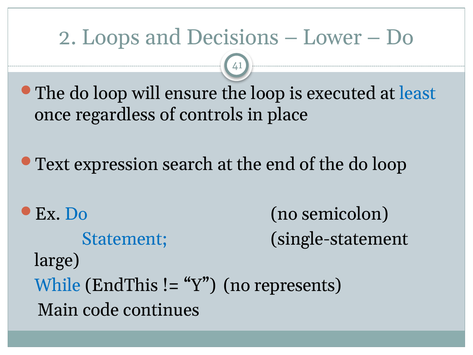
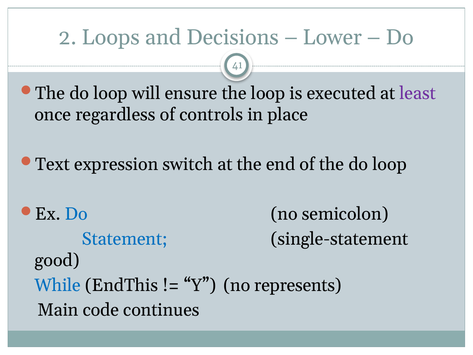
least colour: blue -> purple
search: search -> switch
large: large -> good
